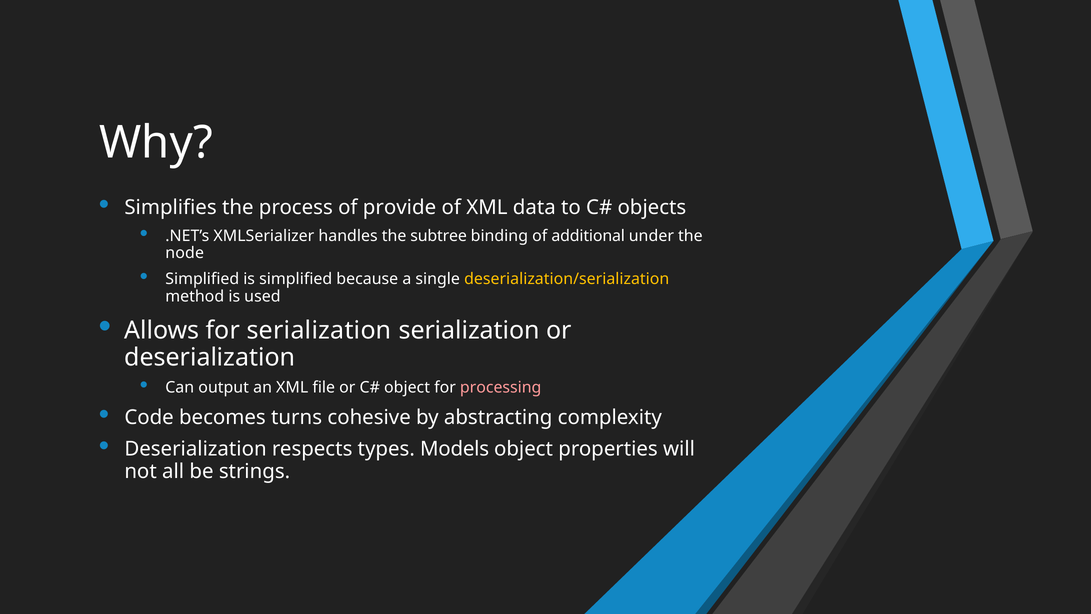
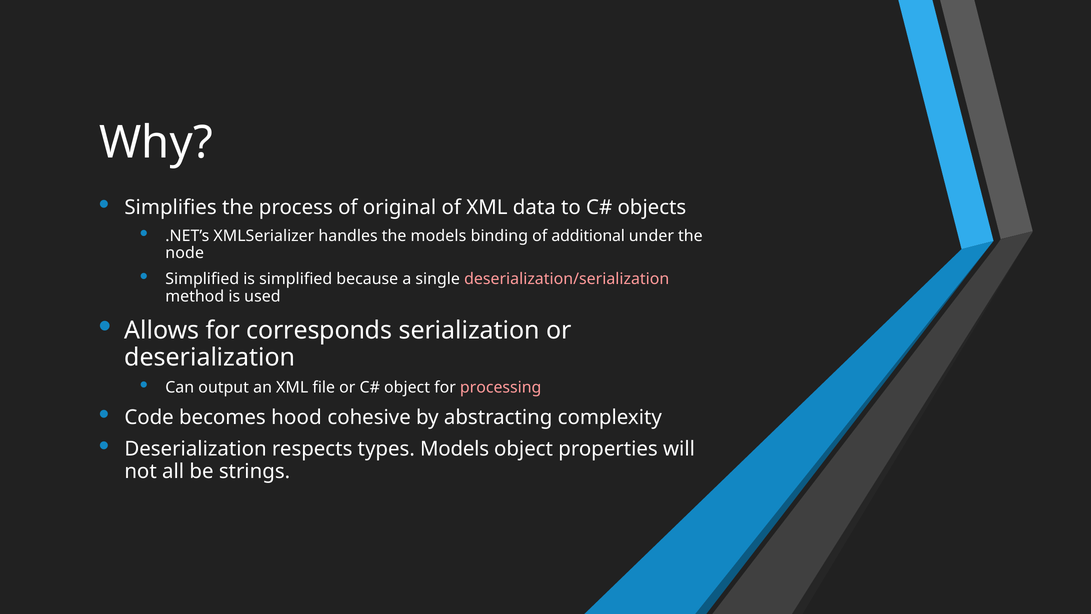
provide: provide -> original
the subtree: subtree -> models
deserialization/serialization colour: yellow -> pink
for serialization: serialization -> corresponds
turns: turns -> hood
